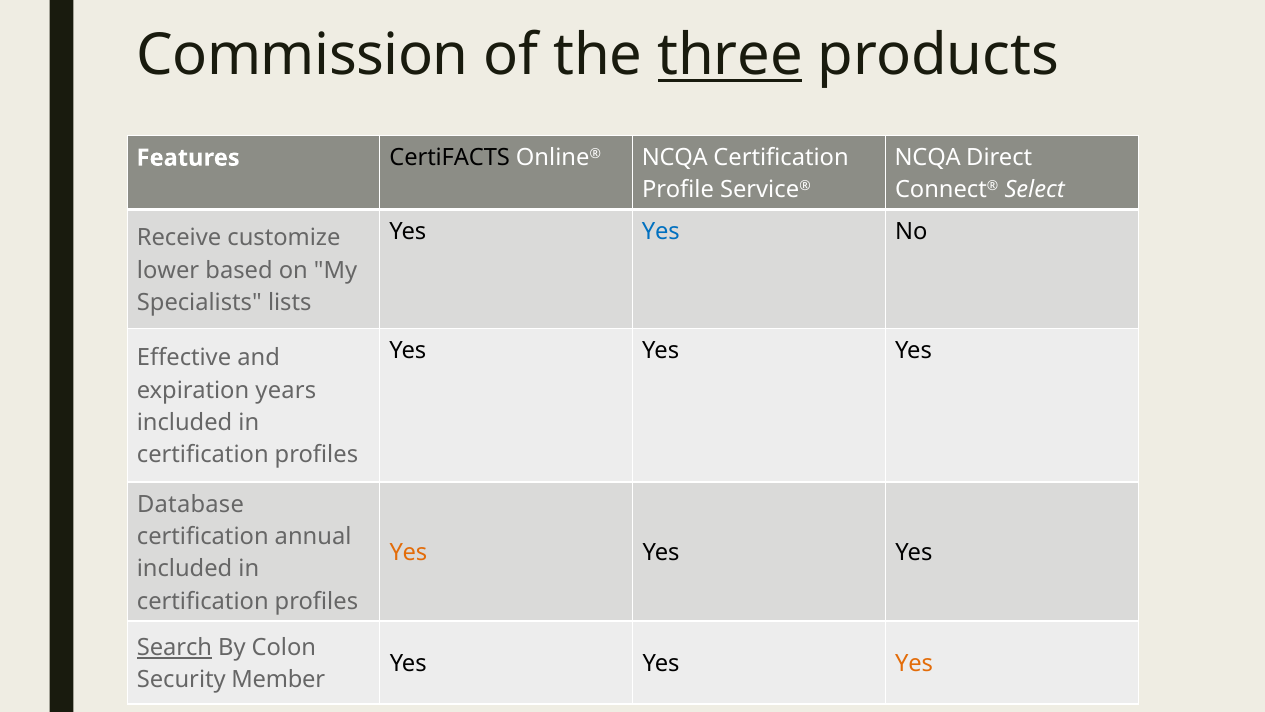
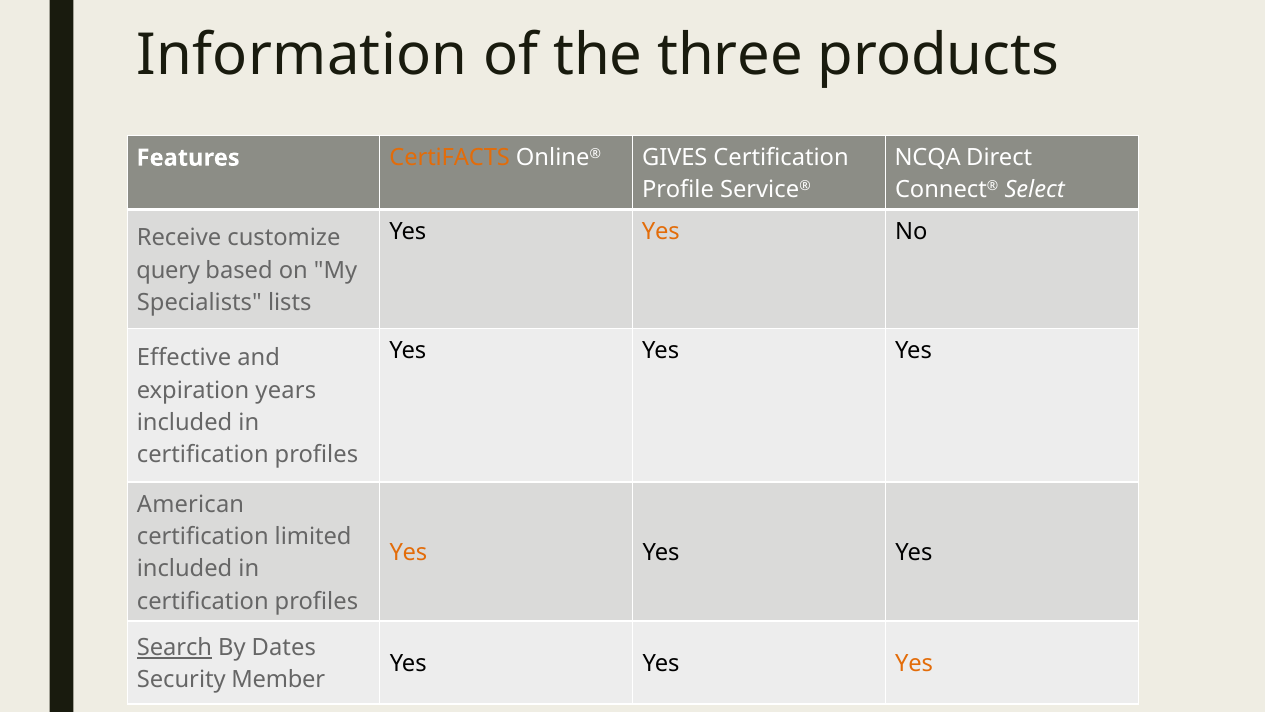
Commission: Commission -> Information
three underline: present -> none
CertiFACTS colour: black -> orange
Online® NCQA: NCQA -> GIVES
Yes at (661, 232) colour: blue -> orange
lower: lower -> query
Database: Database -> American
annual: annual -> limited
Colon: Colon -> Dates
